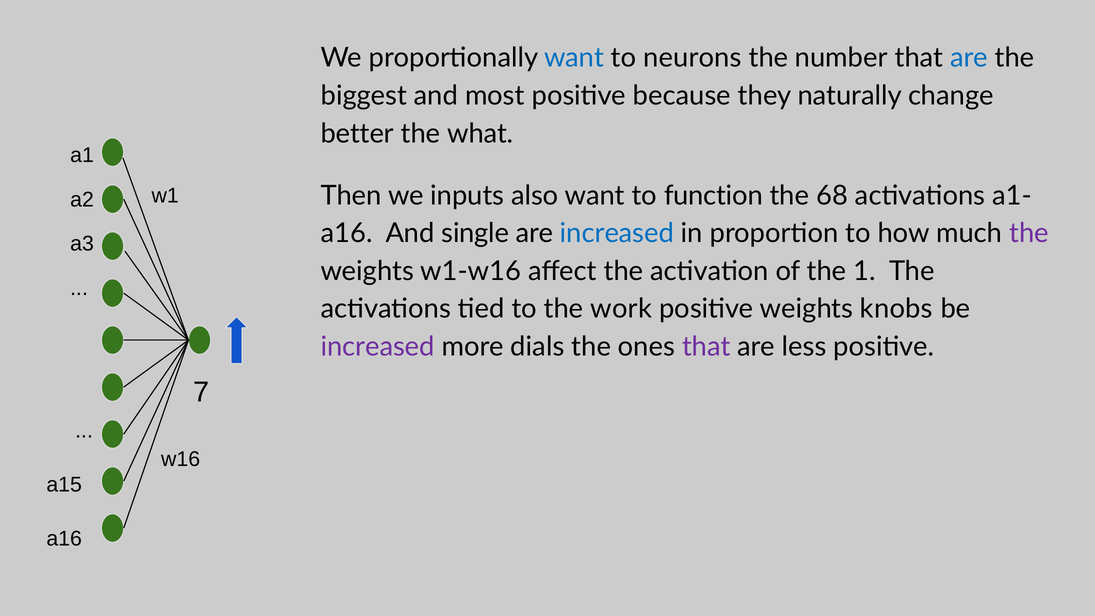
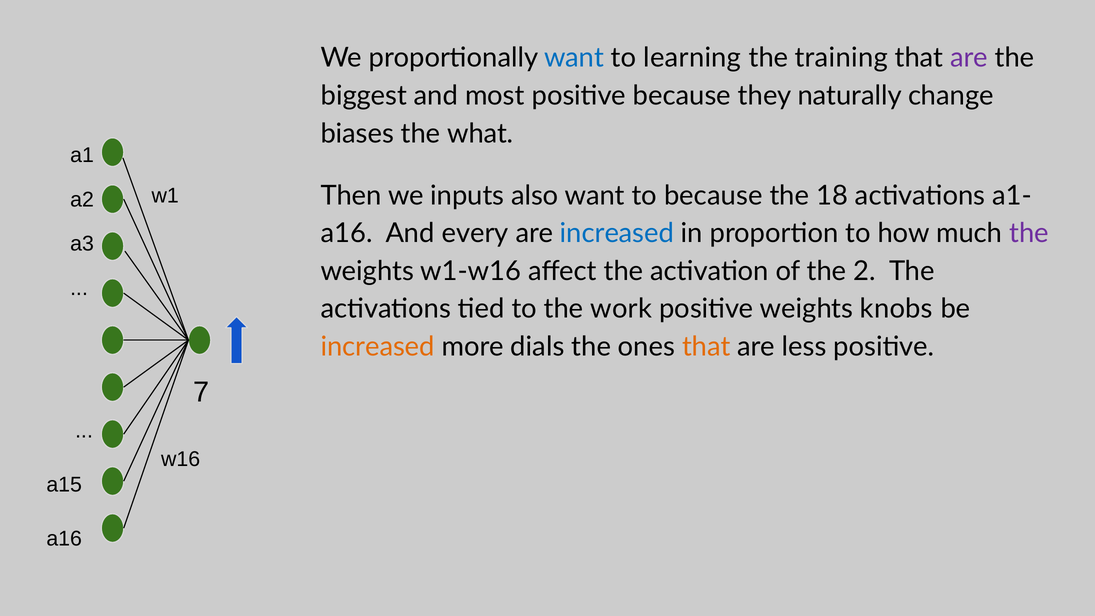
neurons: neurons -> learning
number: number -> training
are at (969, 58) colour: blue -> purple
better: better -> biases
to function: function -> because
68: 68 -> 18
single: single -> every
1: 1 -> 2
increased at (378, 347) colour: purple -> orange
that at (706, 347) colour: purple -> orange
